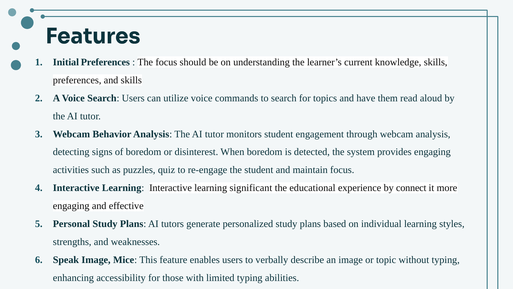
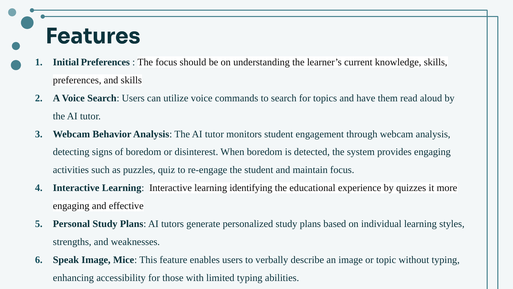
significant: significant -> identifying
connect: connect -> quizzes
